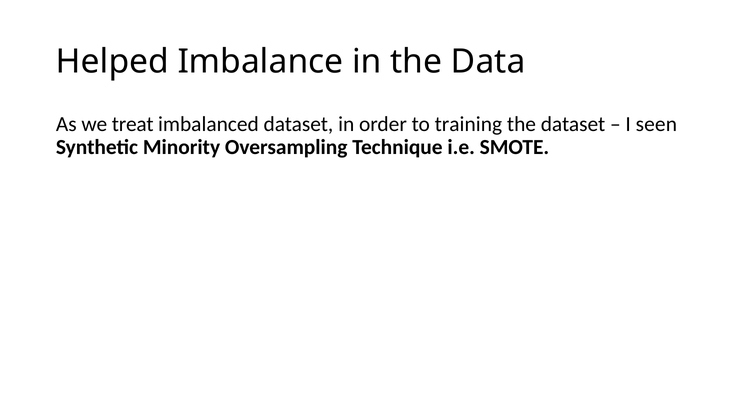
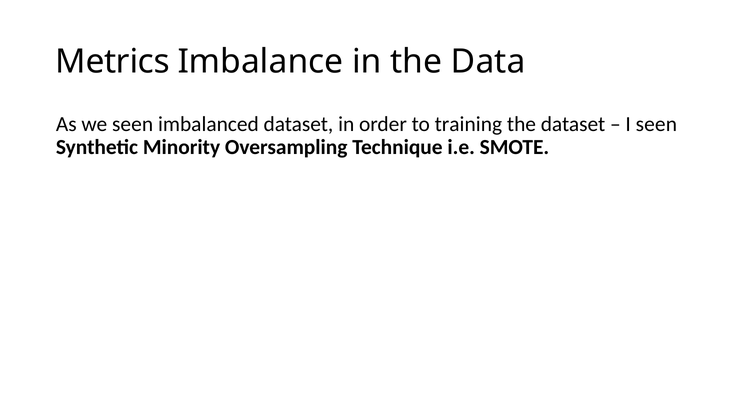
Helped: Helped -> Metrics
we treat: treat -> seen
